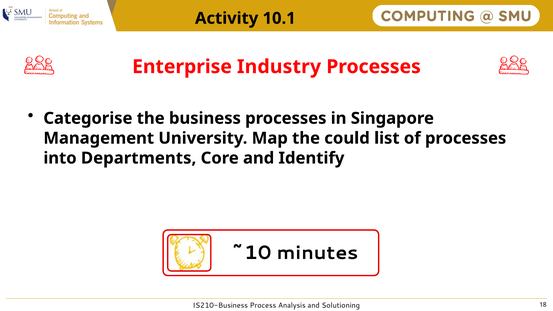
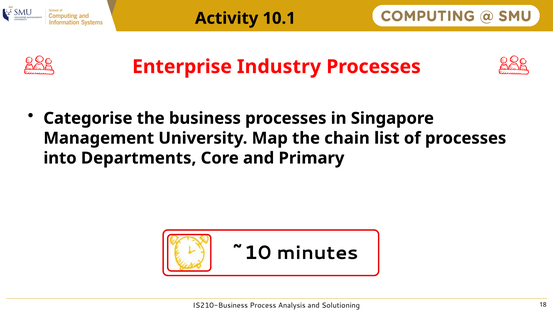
could: could -> chain
Identify: Identify -> Primary
